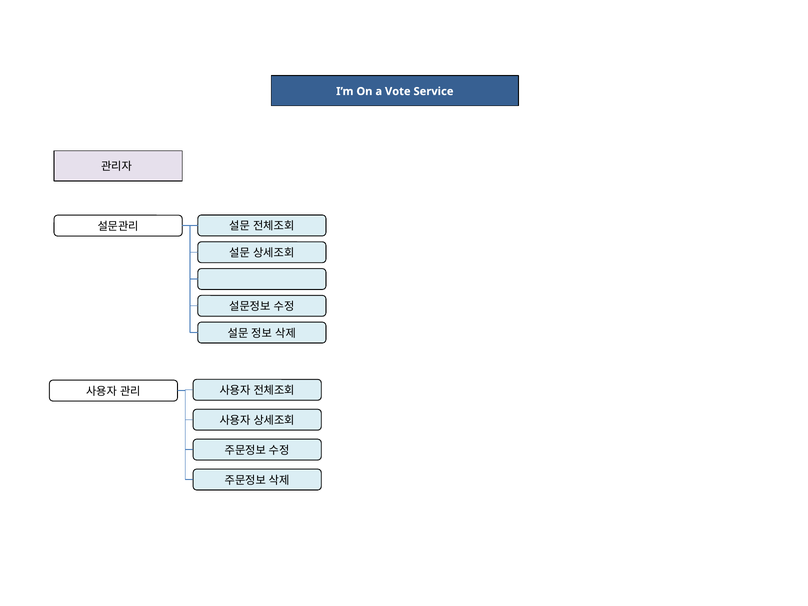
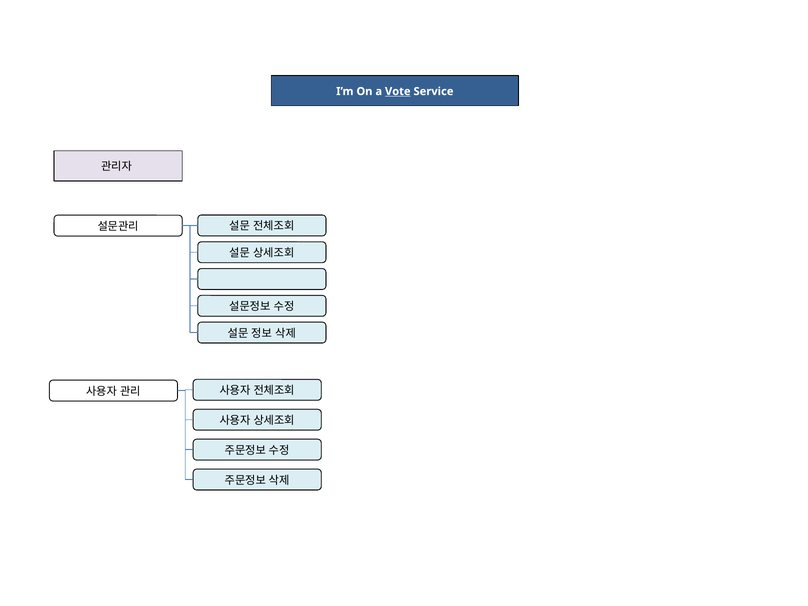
Vote underline: none -> present
